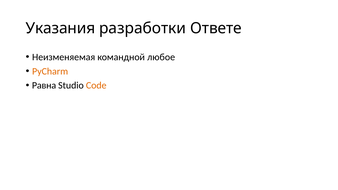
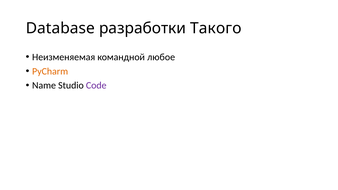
Указания: Указания -> Database
Ответе: Ответе -> Такого
Равна: Равна -> Name
Code colour: orange -> purple
